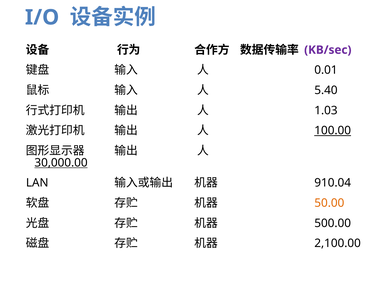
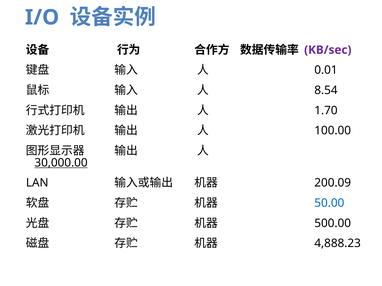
5.40: 5.40 -> 8.54
1.03: 1.03 -> 1.70
100.00 underline: present -> none
910.04: 910.04 -> 200.09
50.00 colour: orange -> blue
2,100.00: 2,100.00 -> 4,888.23
